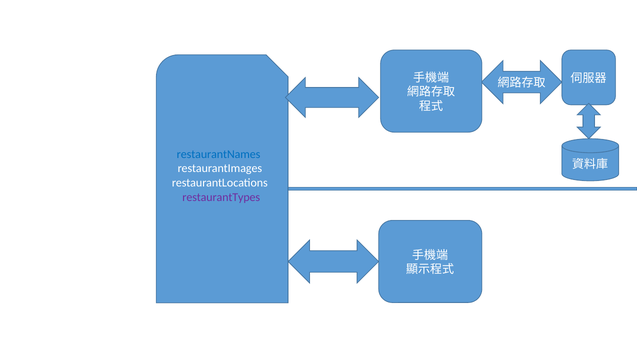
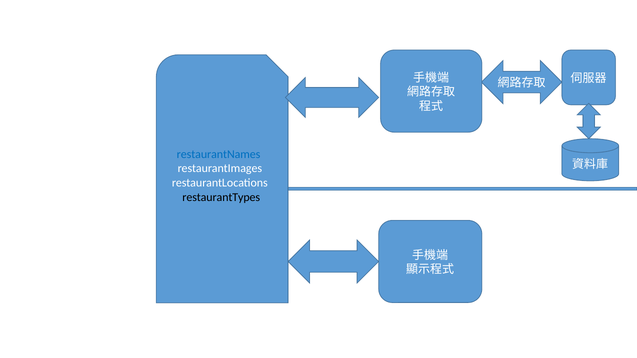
restaurantTypes colour: purple -> black
